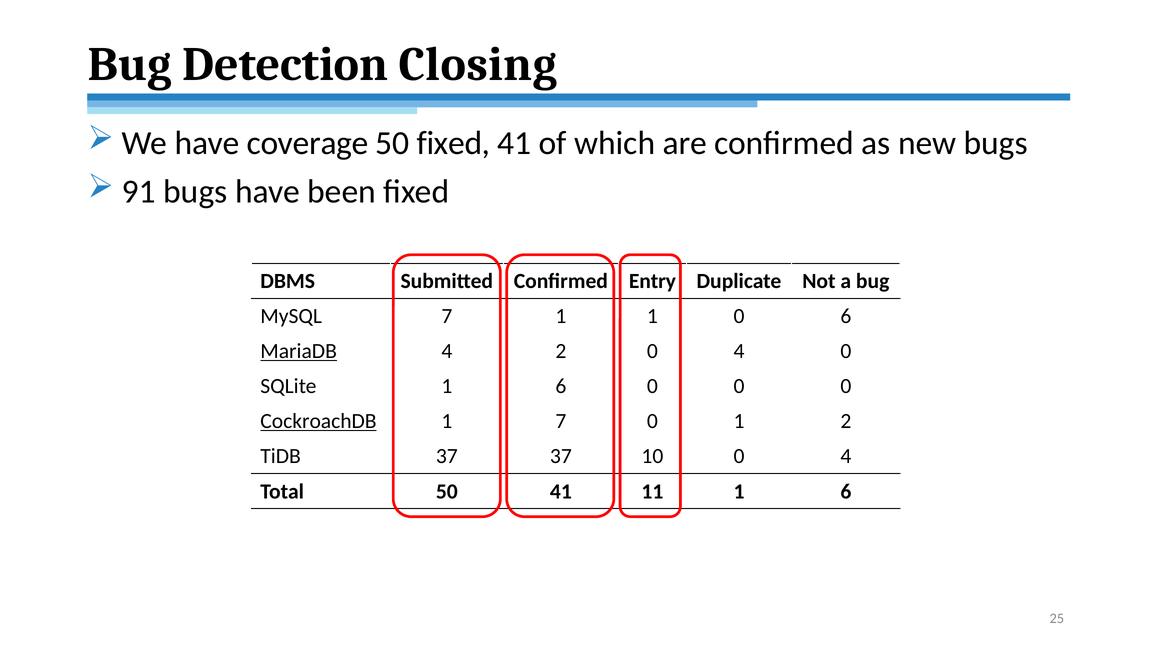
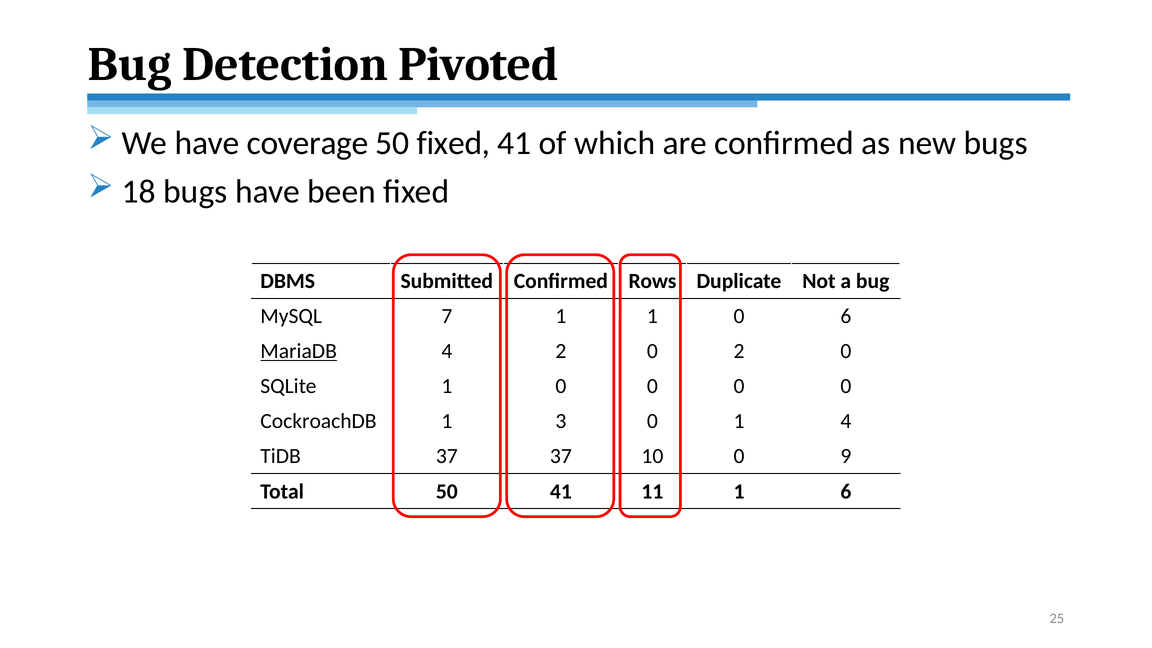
Closing: Closing -> Pivoted
91: 91 -> 18
Entry: Entry -> Rows
2 0 4: 4 -> 2
SQLite 1 6: 6 -> 0
CockroachDB underline: present -> none
1 7: 7 -> 3
1 2: 2 -> 4
10 0 4: 4 -> 9
